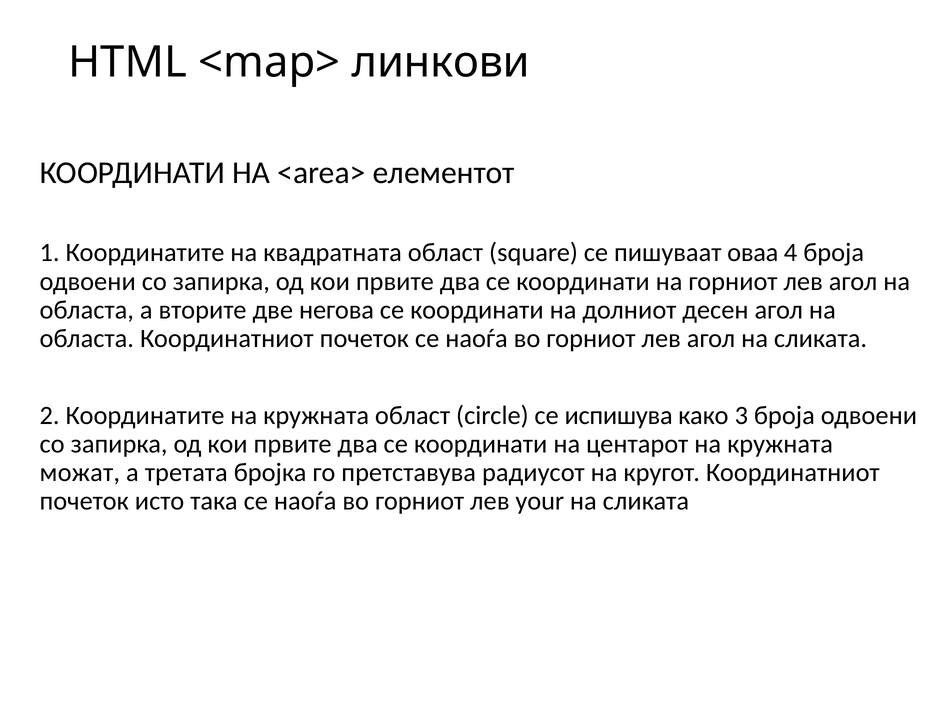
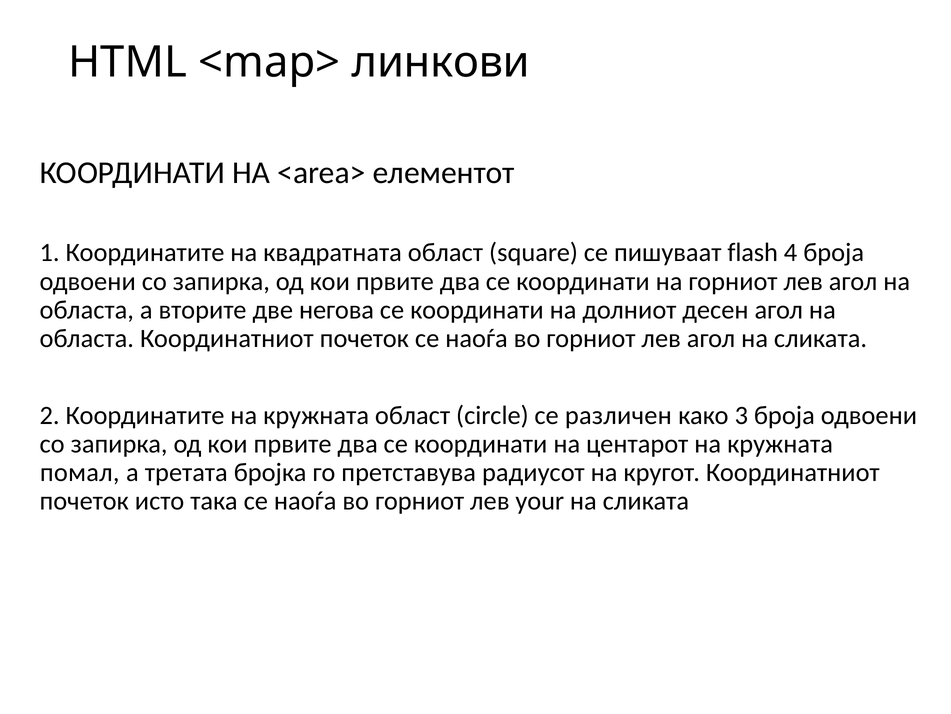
оваа: оваа -> flash
испишува: испишува -> различен
можат: можат -> помал
